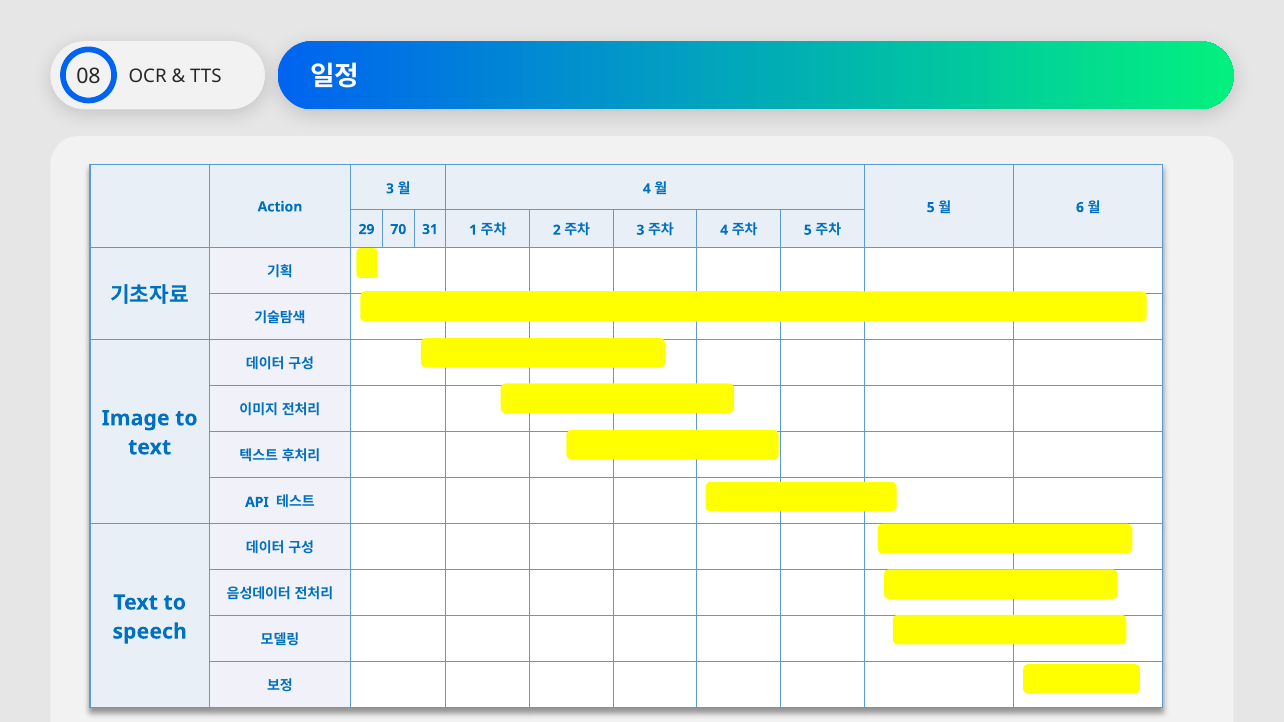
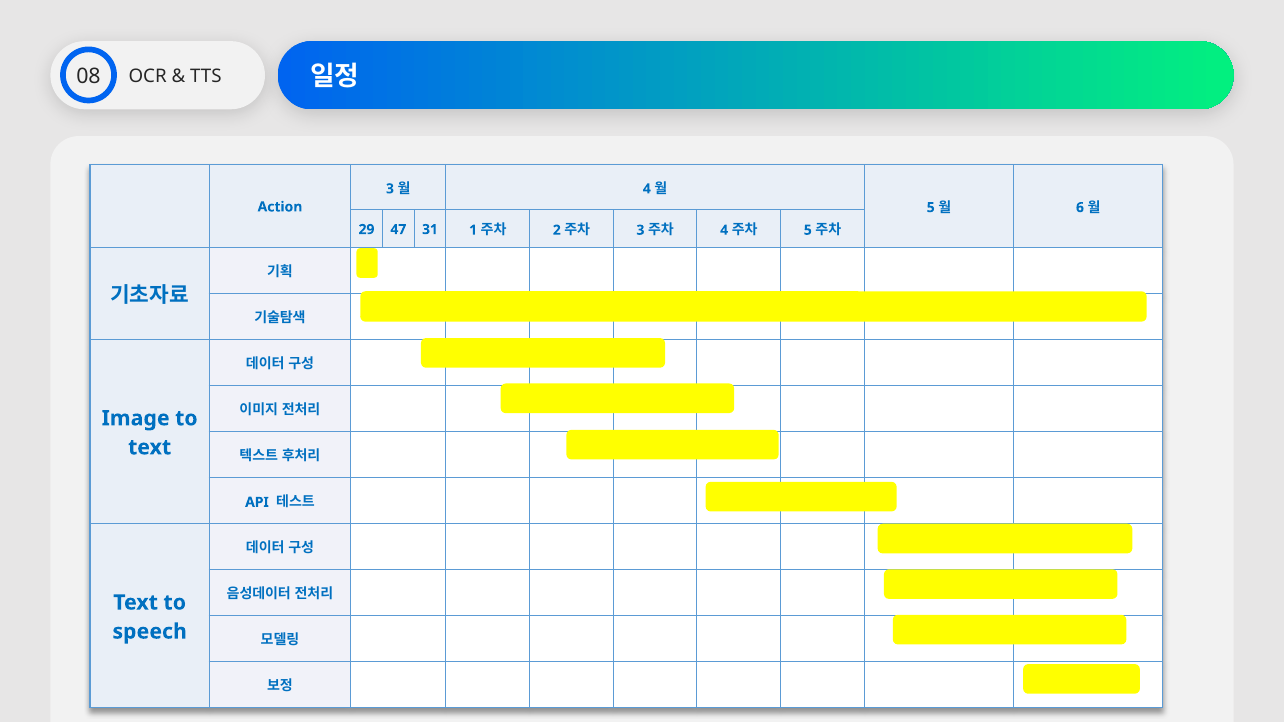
70: 70 -> 47
